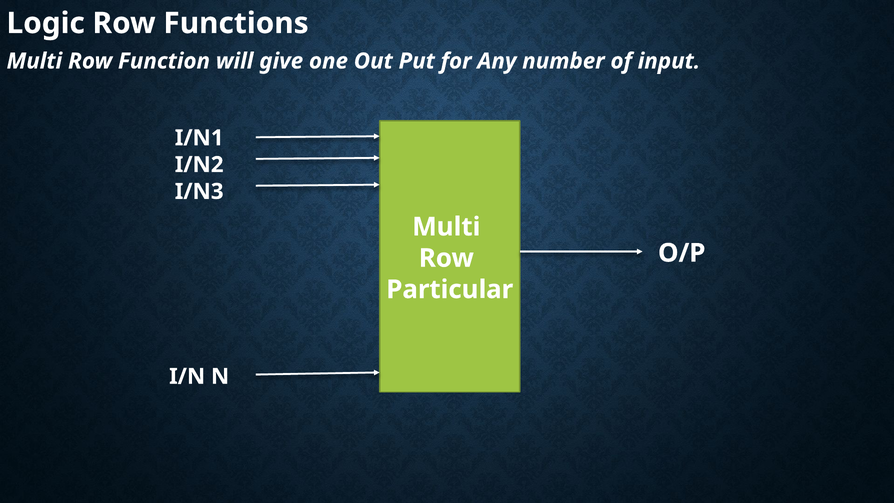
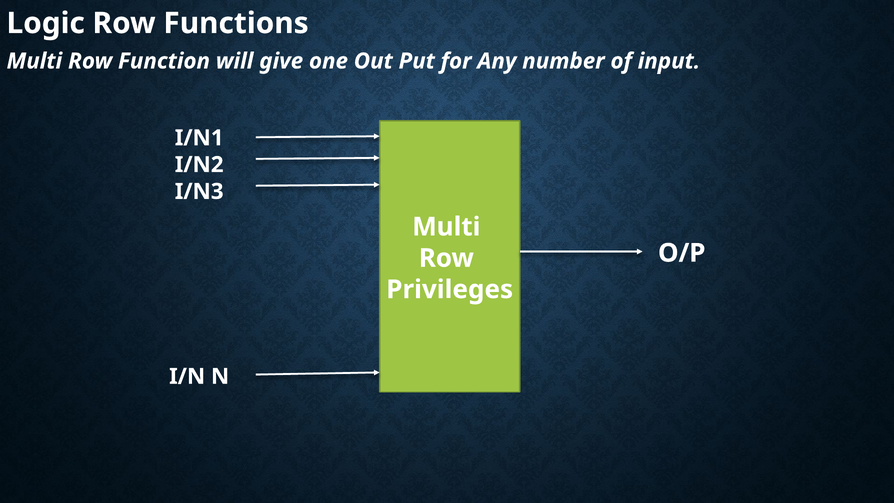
Particular: Particular -> Privileges
